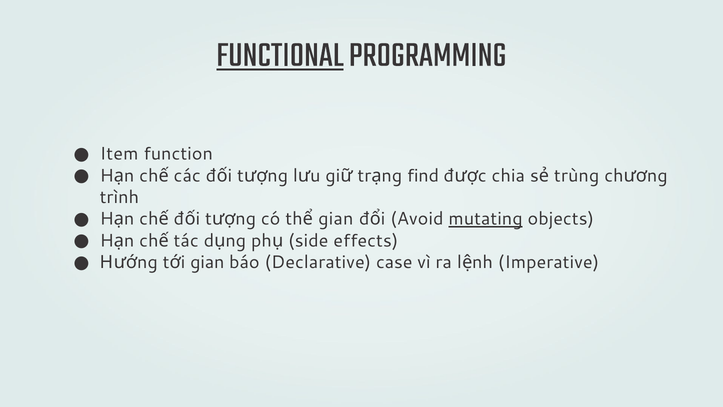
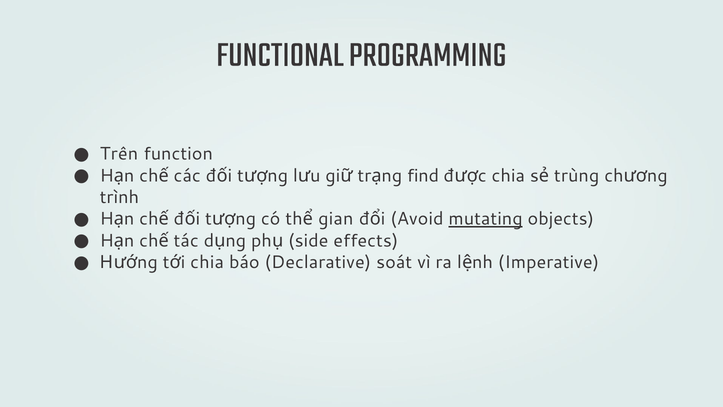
FUNCTIONAL underline: present -> none
Item: Item -> Trên
gian at (207, 262): gian -> chia
case: case -> soát
